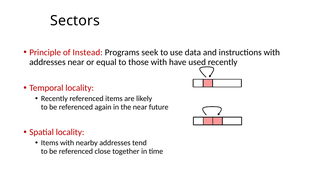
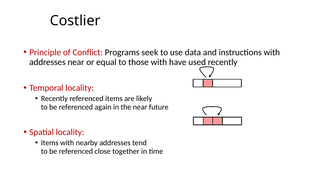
Sectors: Sectors -> Costlier
Instead: Instead -> Conflict
